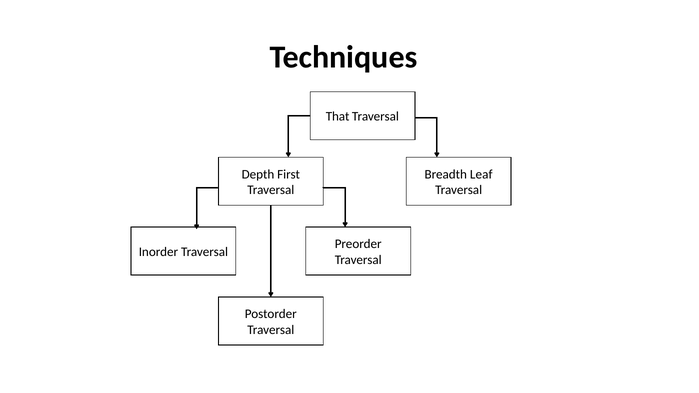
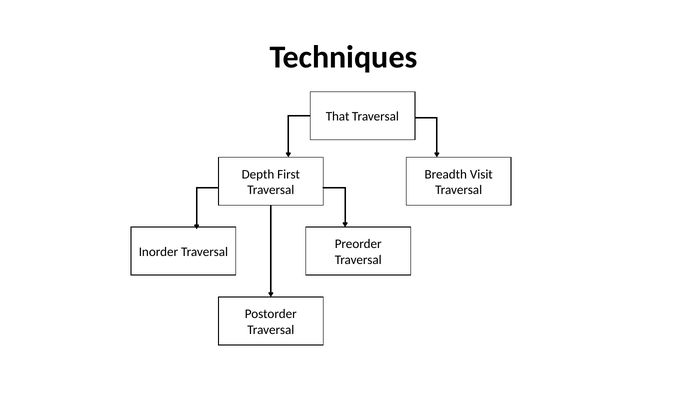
Leaf: Leaf -> Visit
